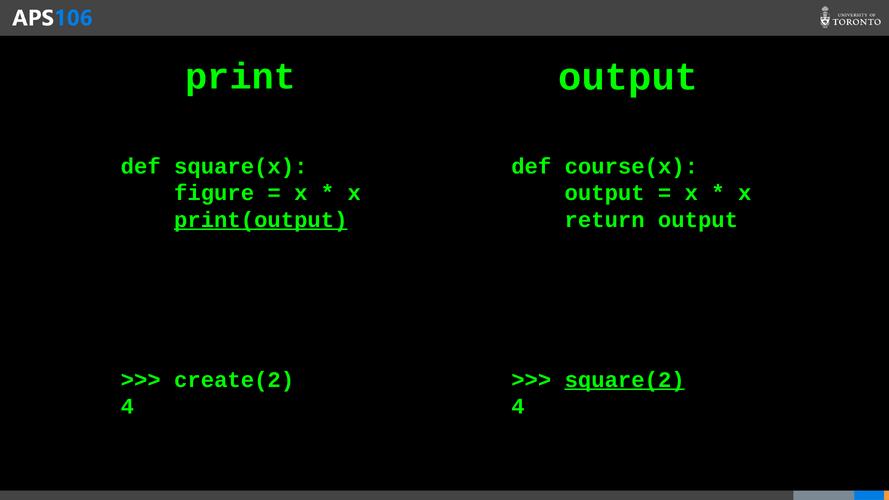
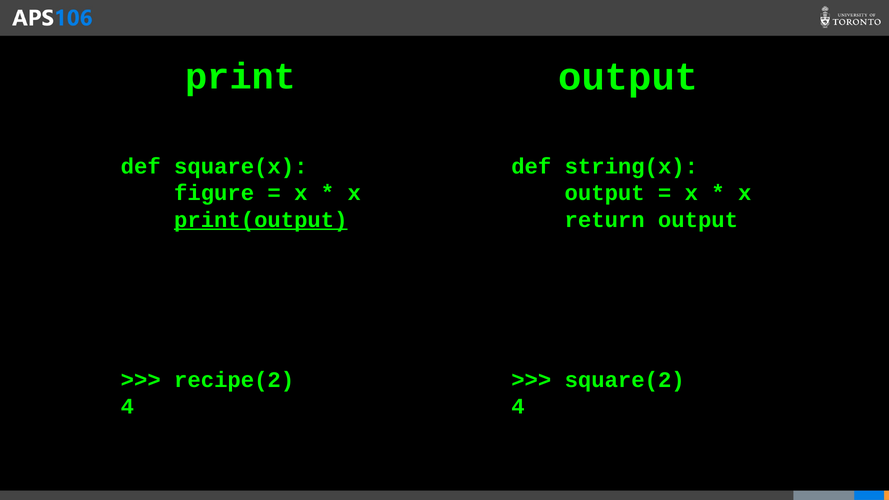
course(x: course(x -> string(x
create(2: create(2 -> recipe(2
square(2 underline: present -> none
